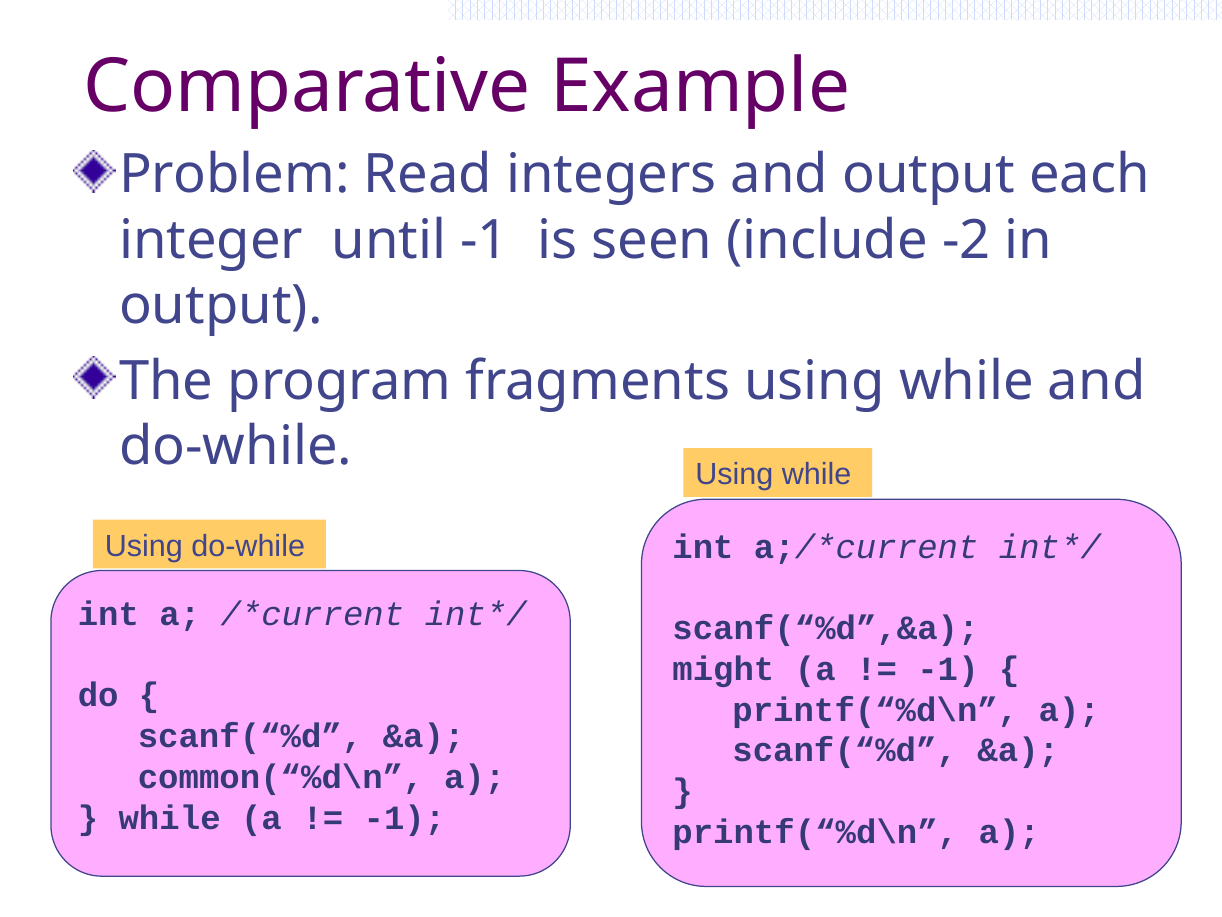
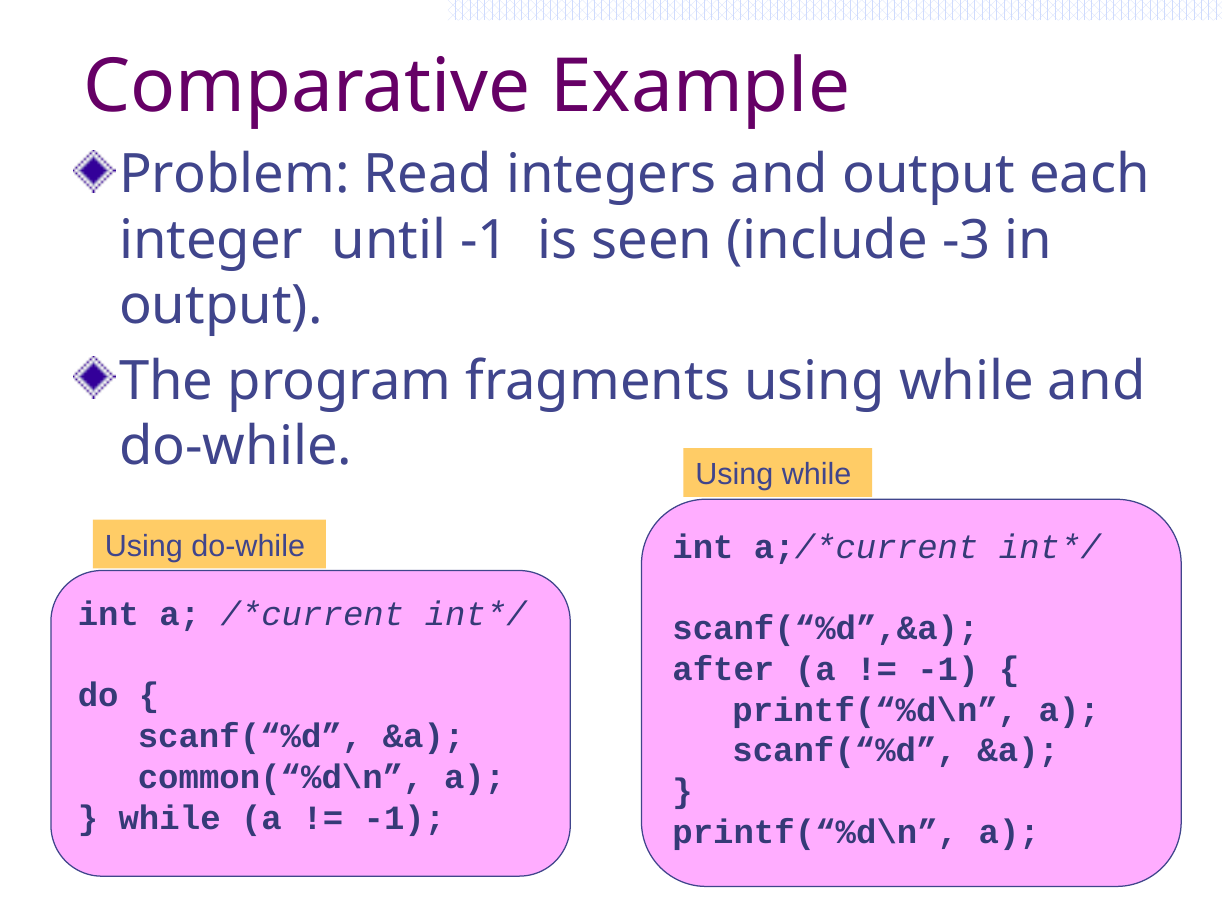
-2: -2 -> -3
might: might -> after
